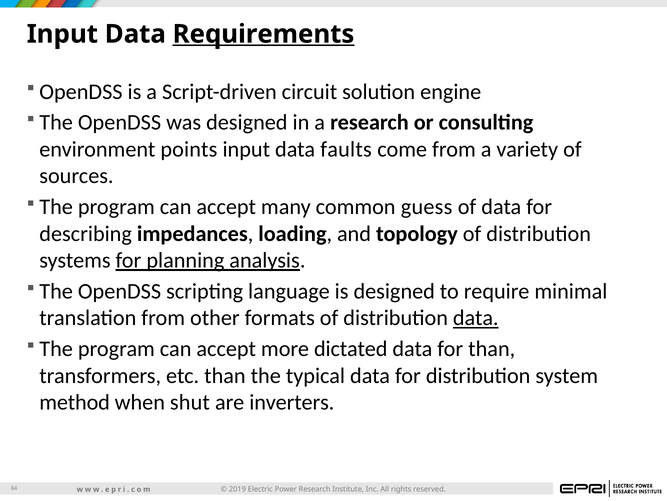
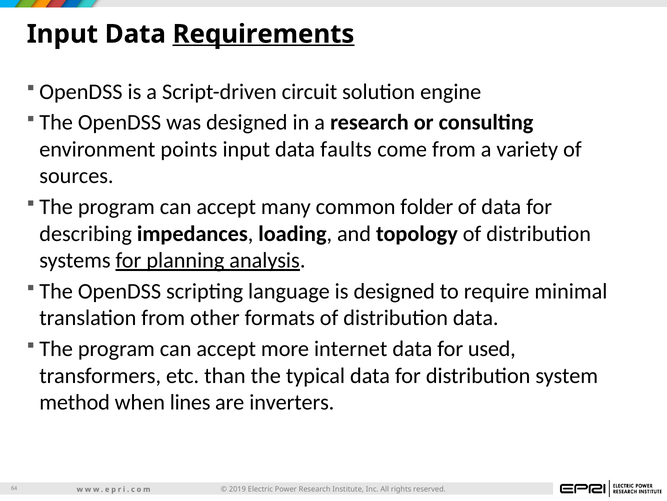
guess: guess -> folder
data at (476, 318) underline: present -> none
dictated: dictated -> internet
for than: than -> used
shut: shut -> lines
